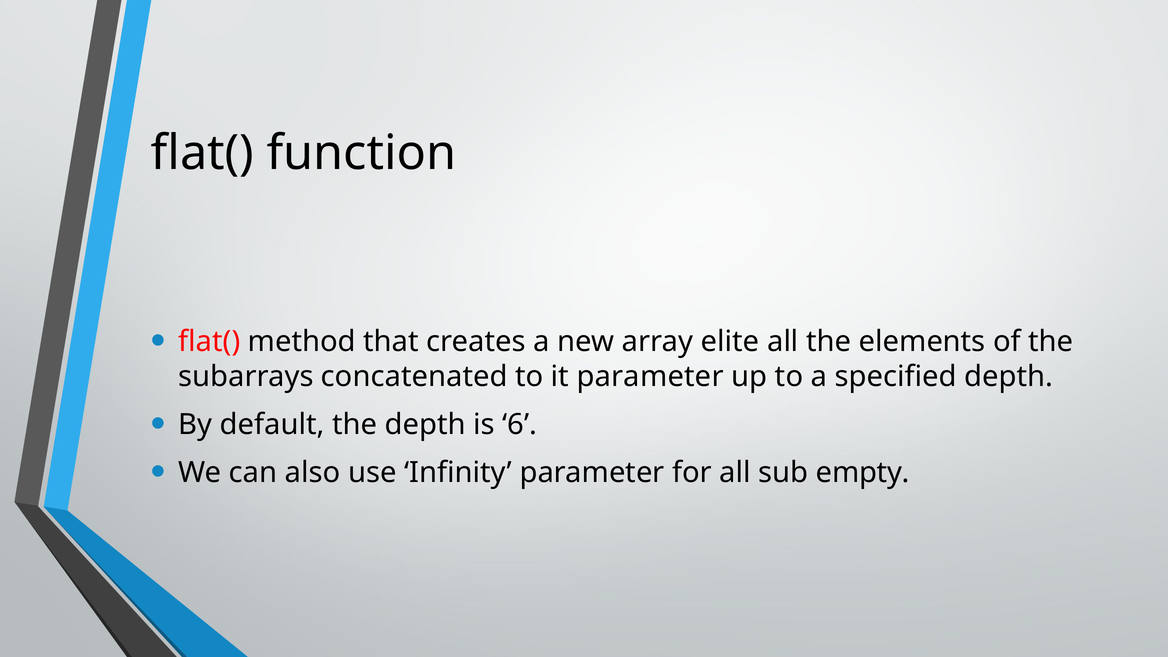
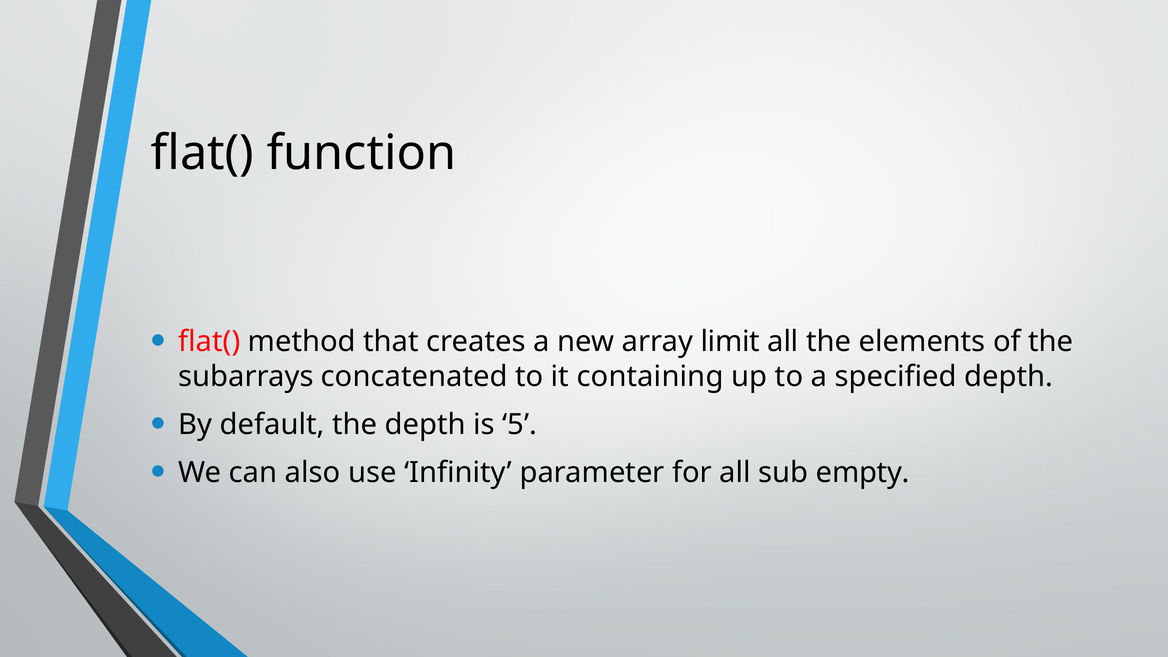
elite: elite -> limit
it parameter: parameter -> containing
6: 6 -> 5
